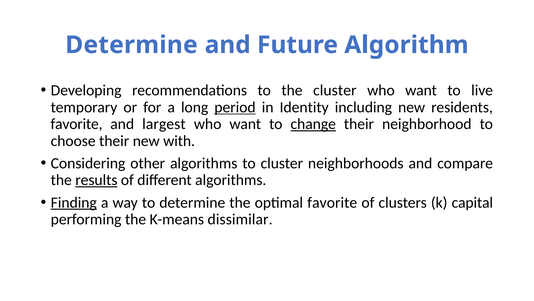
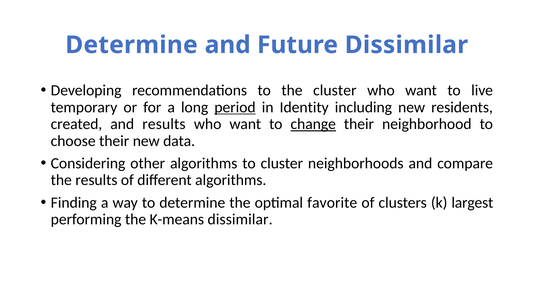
Future Algorithm: Algorithm -> Dissimilar
favorite at (77, 124): favorite -> created
and largest: largest -> results
with: with -> data
results at (96, 180) underline: present -> none
Finding underline: present -> none
capital: capital -> largest
